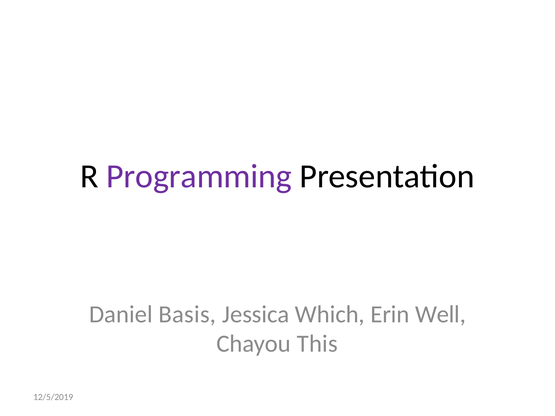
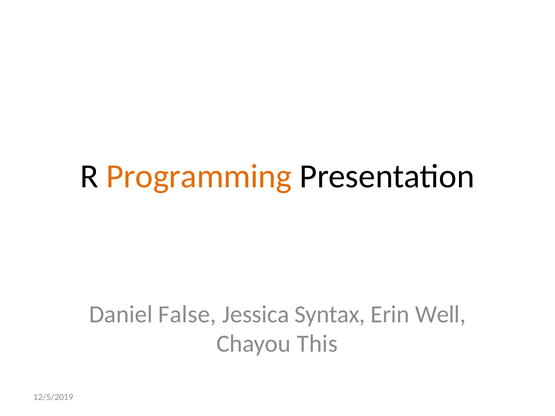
Programming colour: purple -> orange
Basis: Basis -> False
Which: Which -> Syntax
